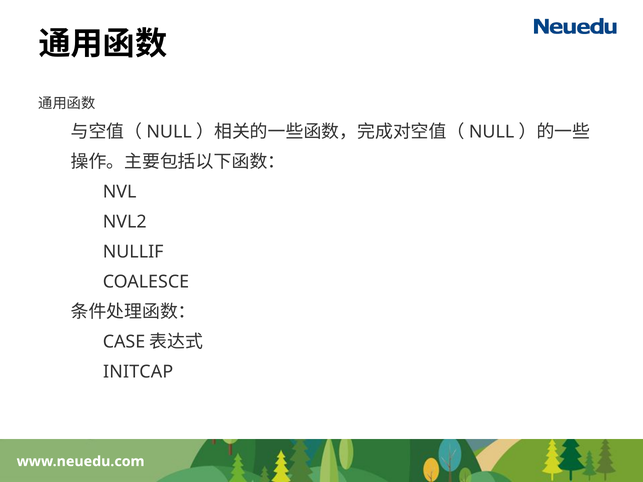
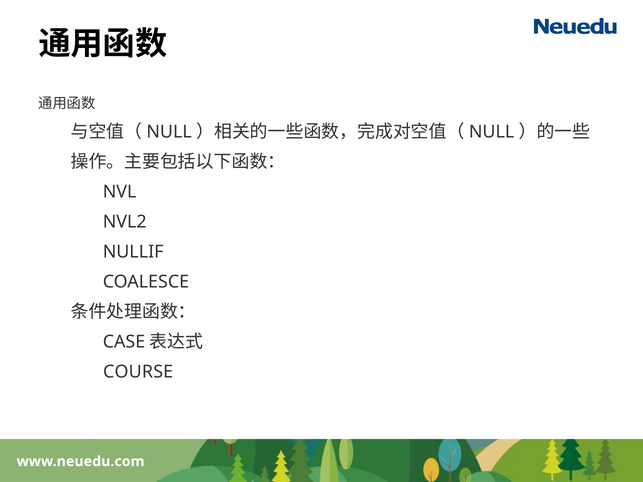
INITCAP: INITCAP -> COURSE
